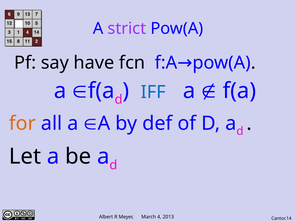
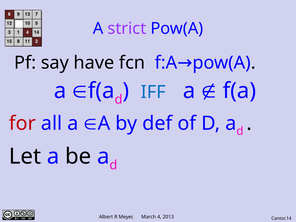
for colour: orange -> red
